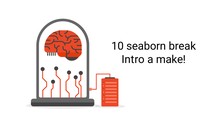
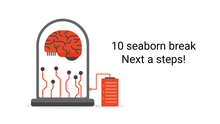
Intro: Intro -> Next
make: make -> steps
